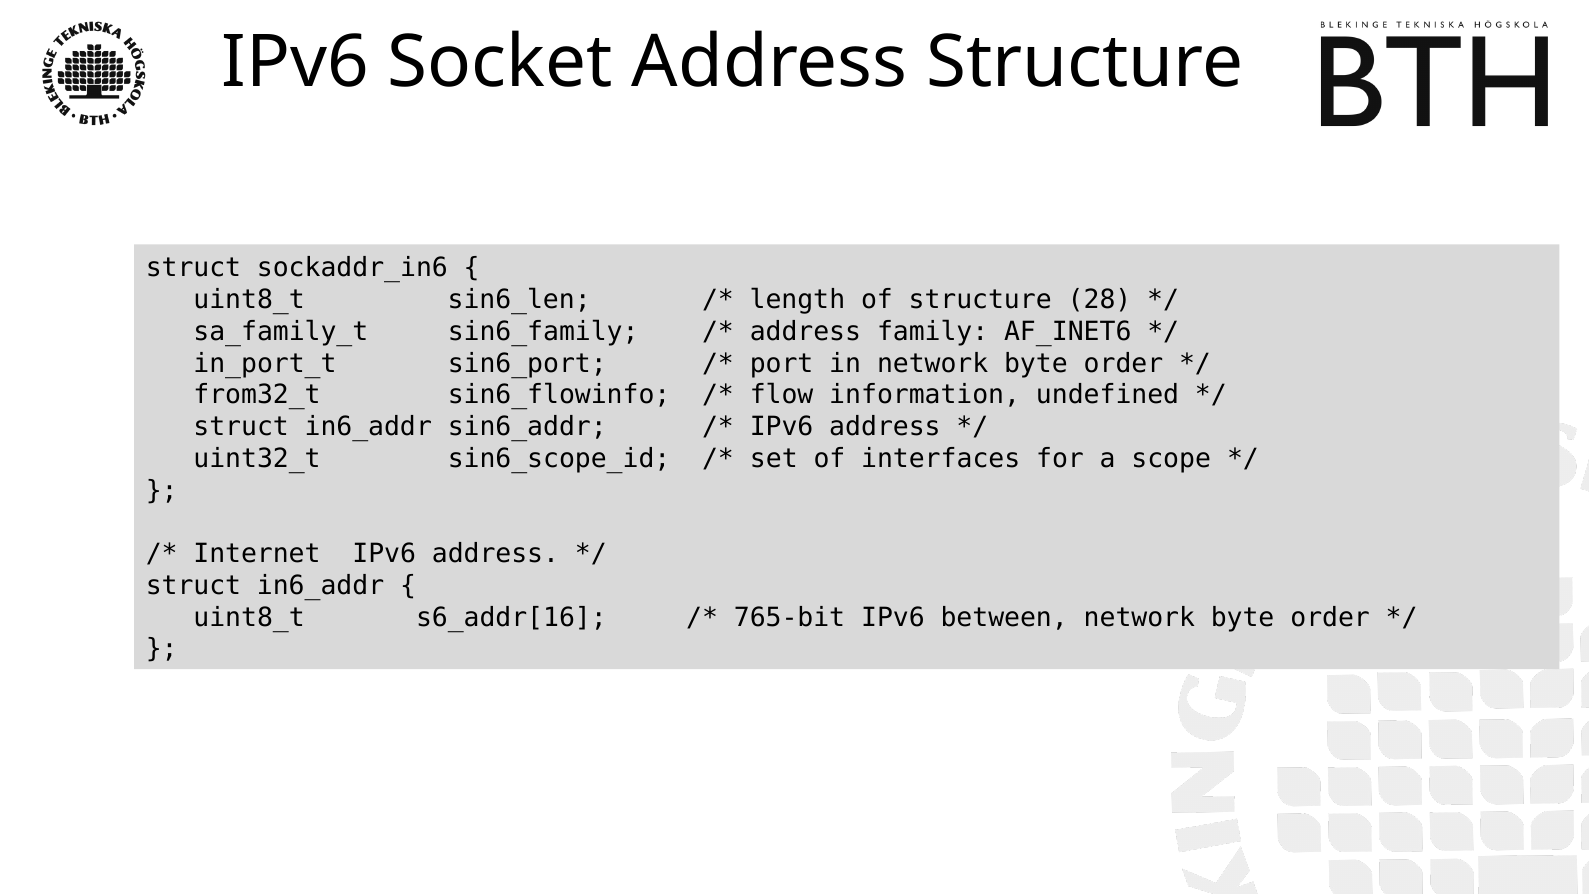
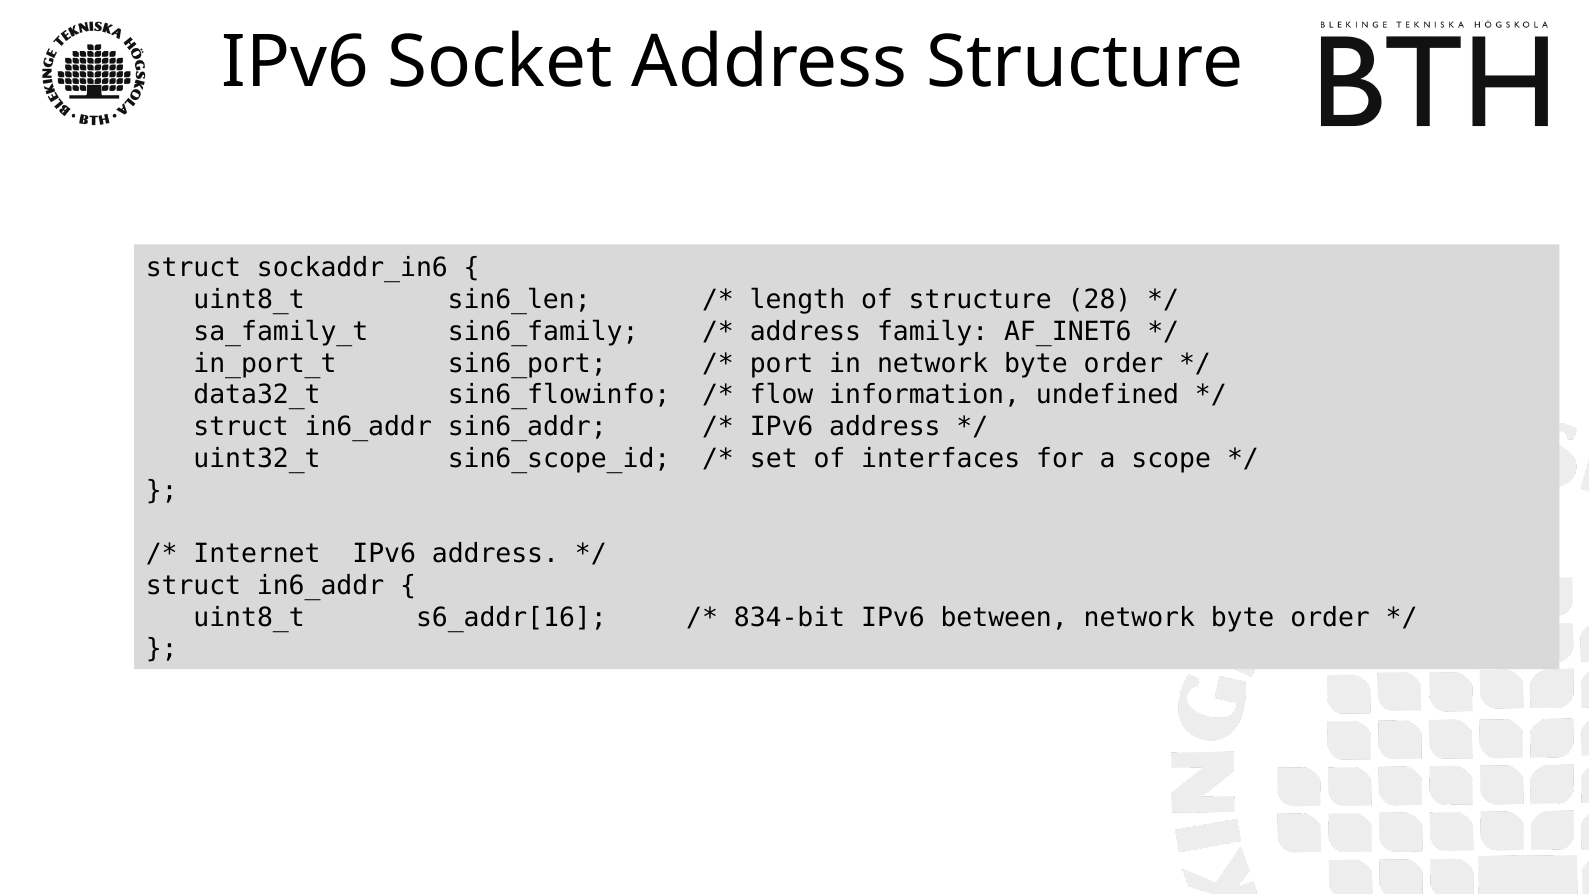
from32_t: from32_t -> data32_t
765-bit: 765-bit -> 834-bit
